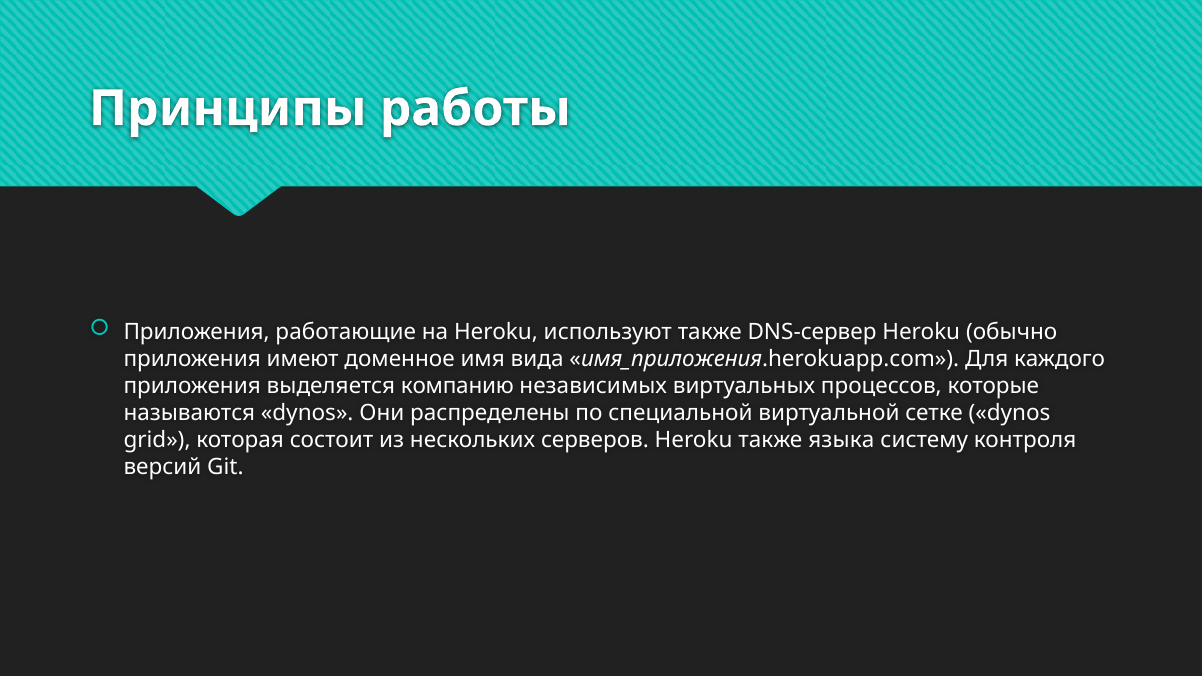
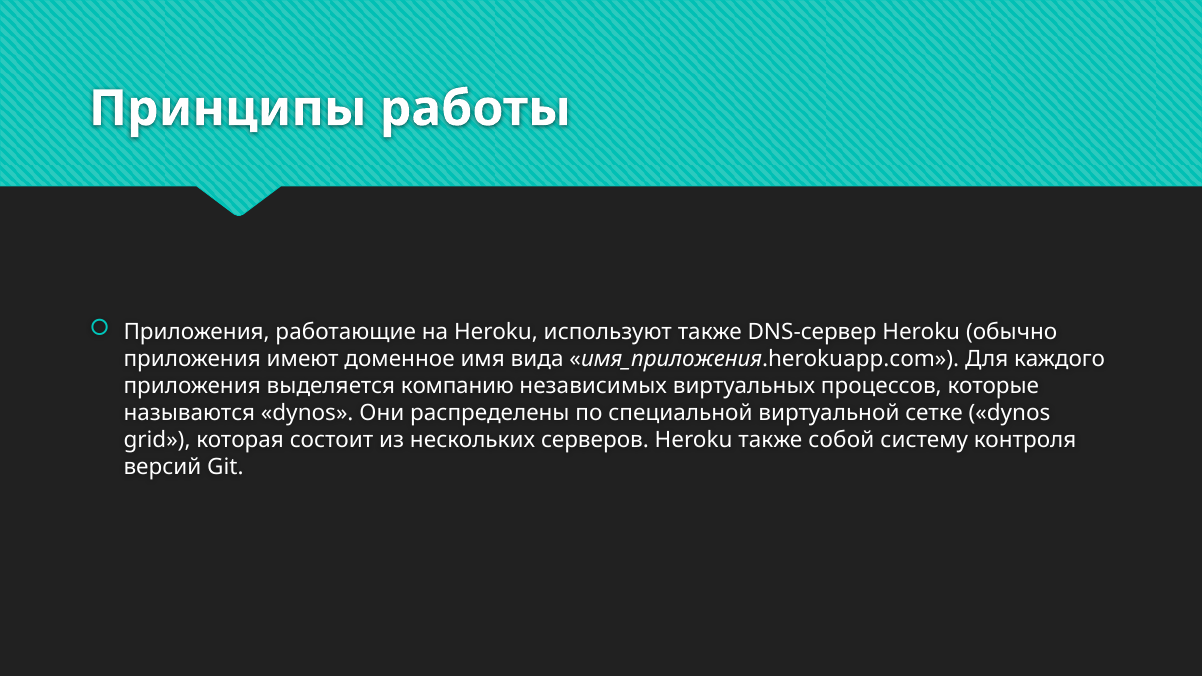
языка: языка -> собой
